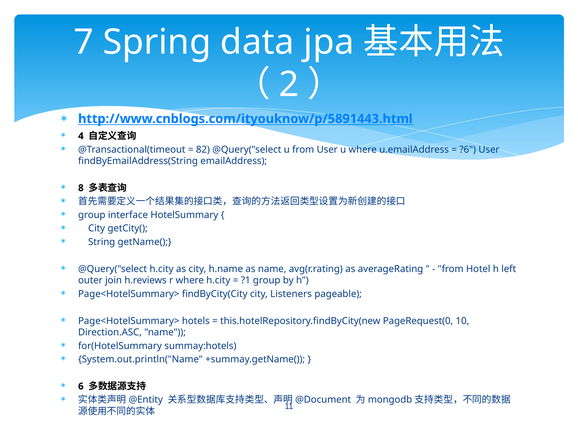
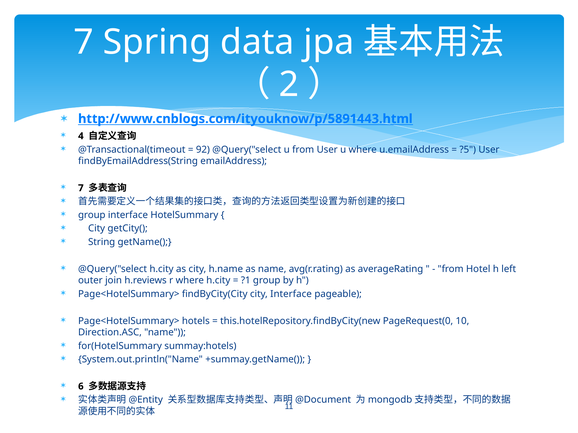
82: 82 -> 92
?6: ?6 -> ?5
8 at (81, 188): 8 -> 7
city Listeners: Listeners -> Interface
